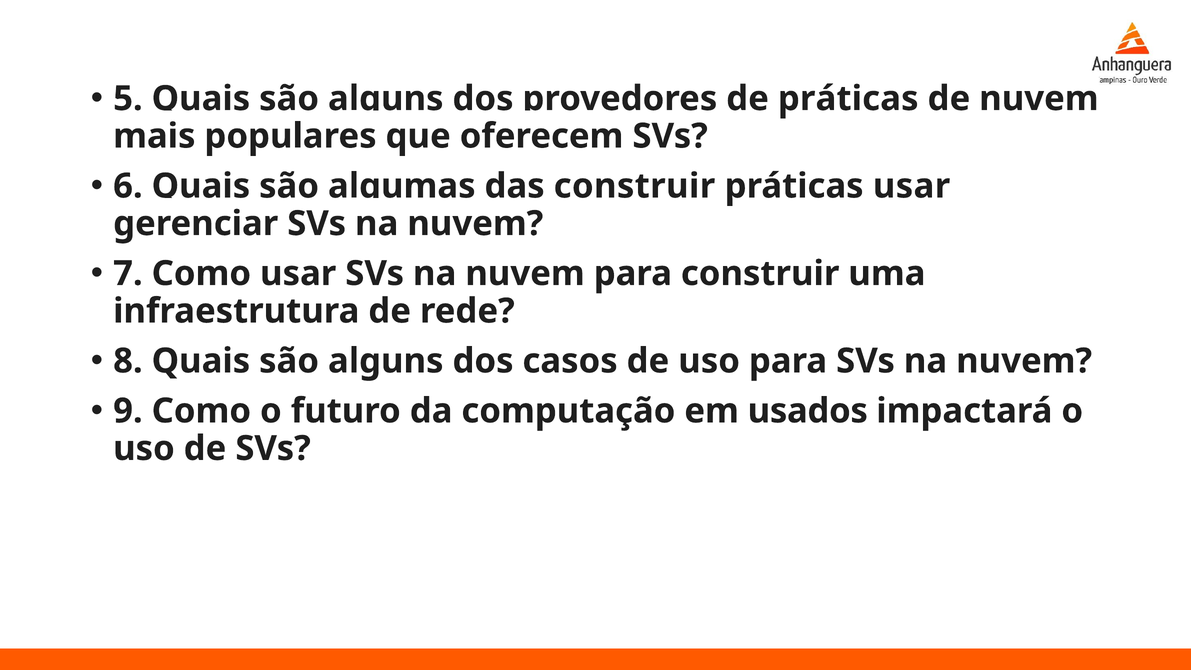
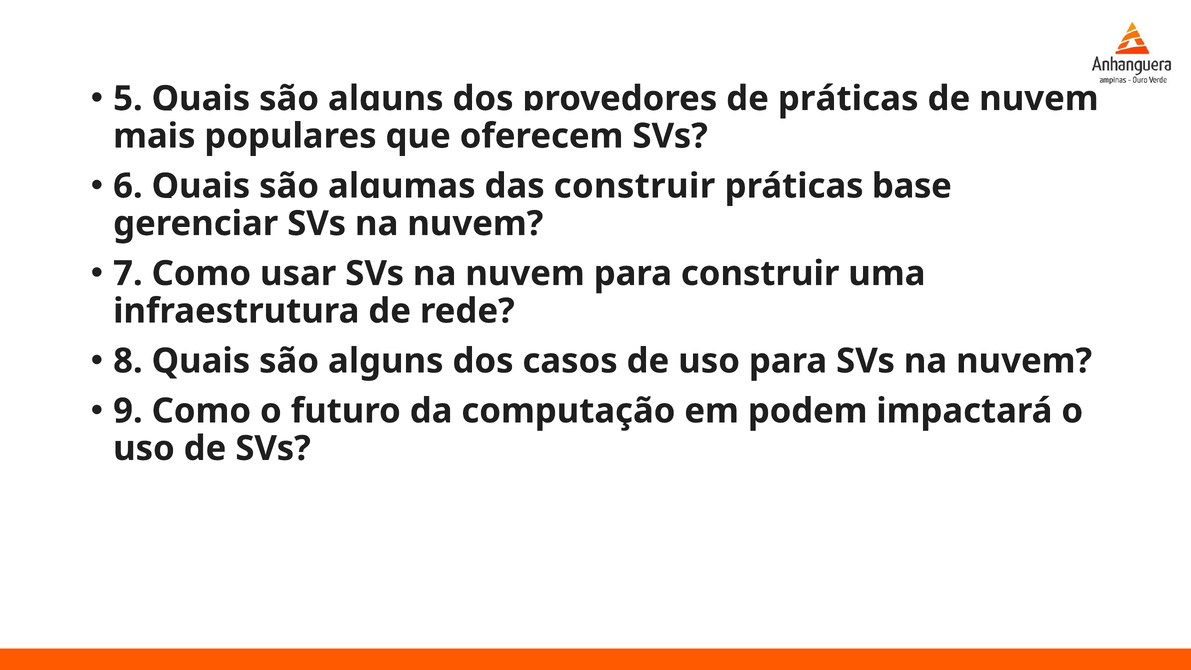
práticas usar: usar -> base
usados: usados -> podem
